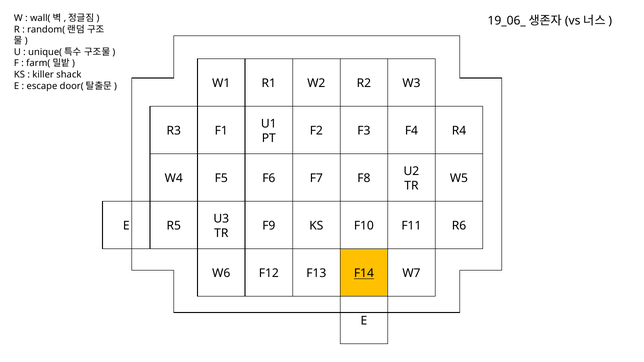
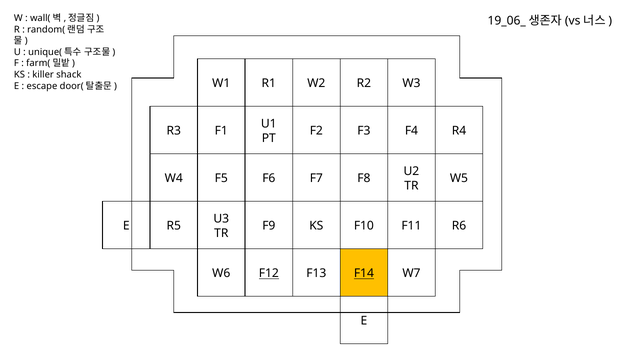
F12 underline: none -> present
